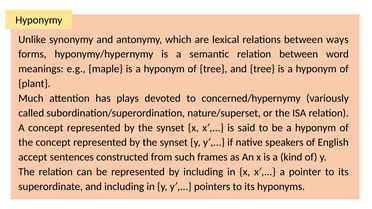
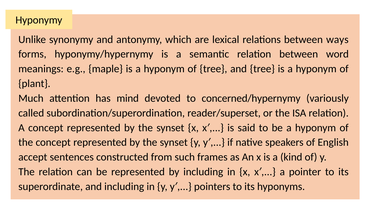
plays: plays -> mind
nature/superset: nature/superset -> reader/superset
